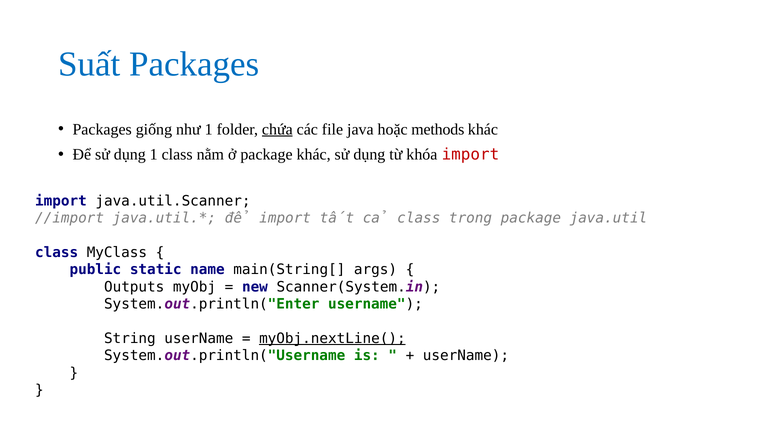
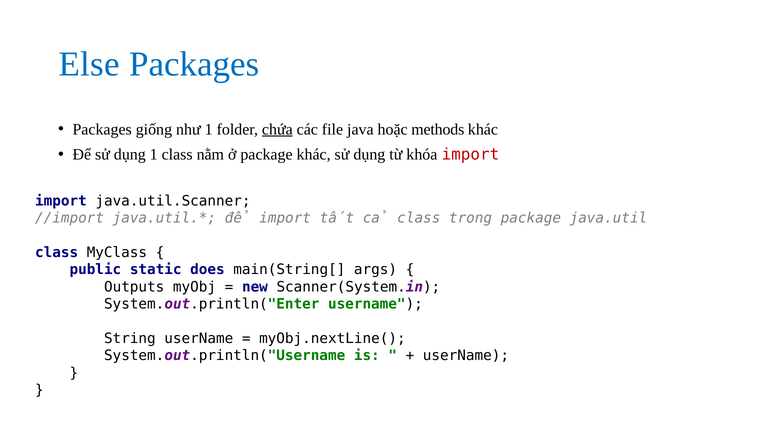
Suất: Suất -> Else
name: name -> does
myObj.nextLine( underline: present -> none
